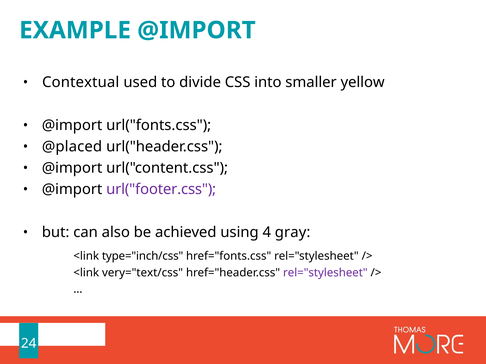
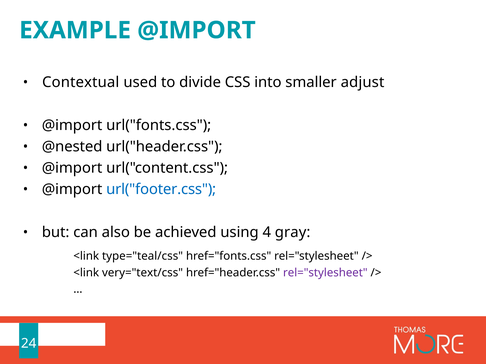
yellow: yellow -> adjust
@placed: @placed -> @nested
url("footer.css colour: purple -> blue
type="inch/css: type="inch/css -> type="teal/css
